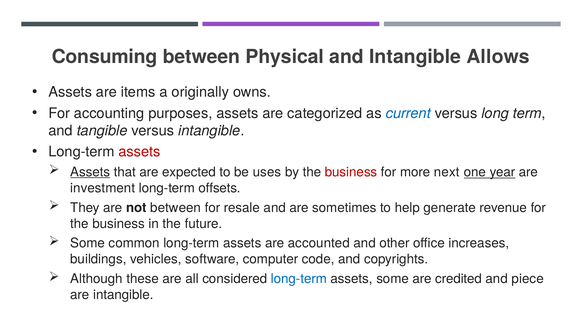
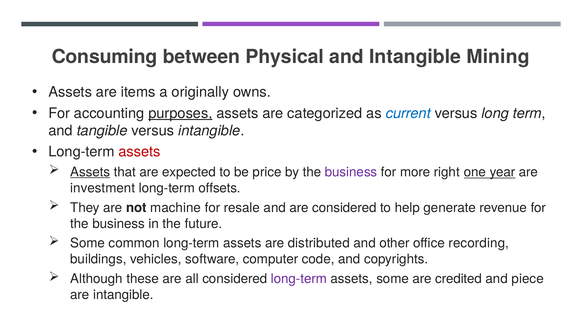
Allows: Allows -> Mining
purposes underline: none -> present
uses: uses -> price
business at (351, 172) colour: red -> purple
next: next -> right
not between: between -> machine
are sometimes: sometimes -> considered
accounted: accounted -> distributed
increases: increases -> recording
long-term at (299, 279) colour: blue -> purple
